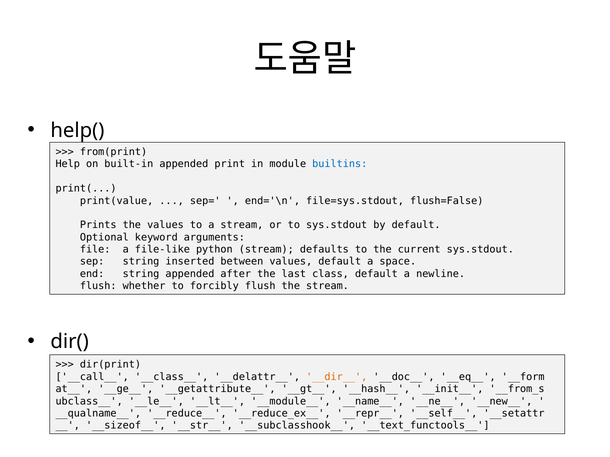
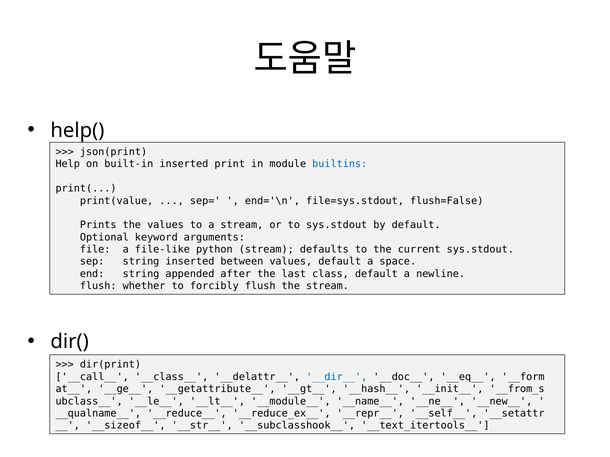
from(print: from(print -> json(print
built-in appended: appended -> inserted
__dir__ colour: orange -> blue
__text_functools__: __text_functools__ -> __text_itertools__
